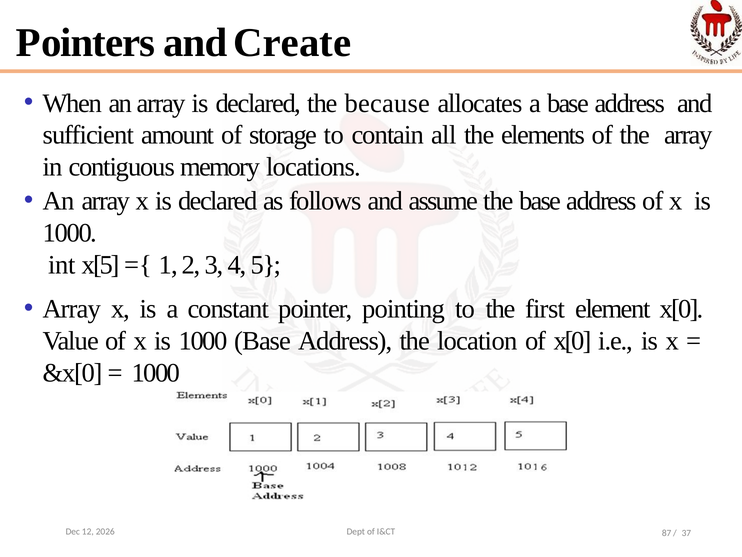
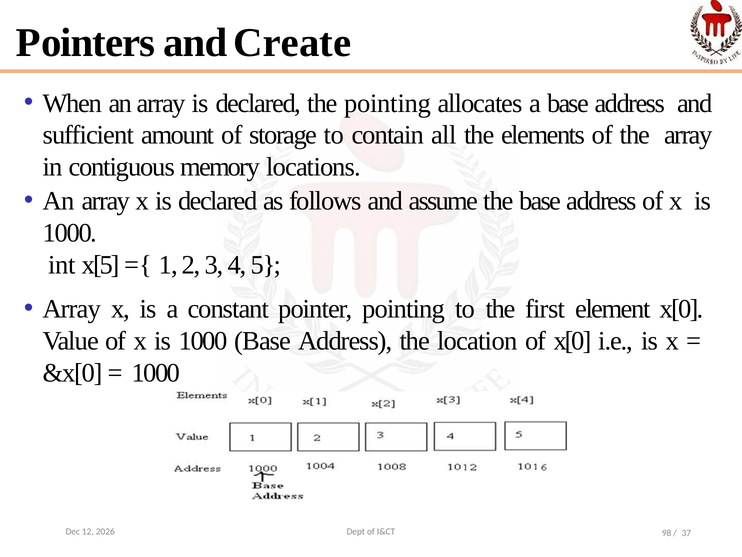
the because: because -> pointing
87: 87 -> 98
